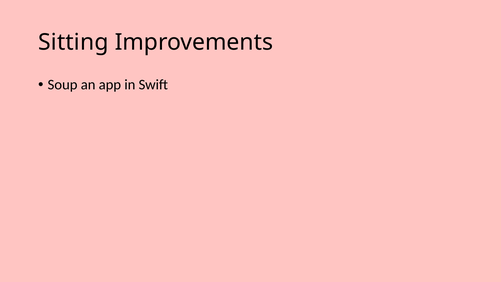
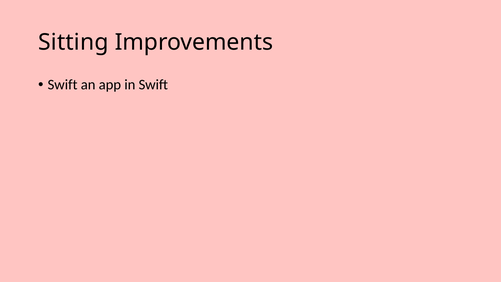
Soup at (63, 85): Soup -> Swift
